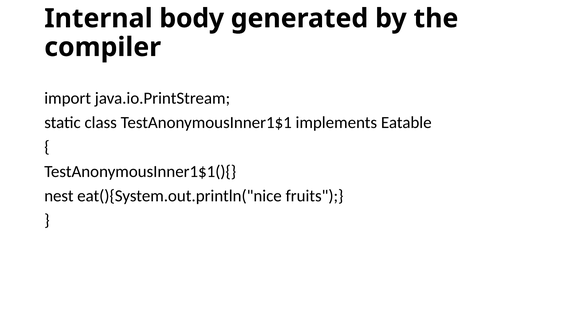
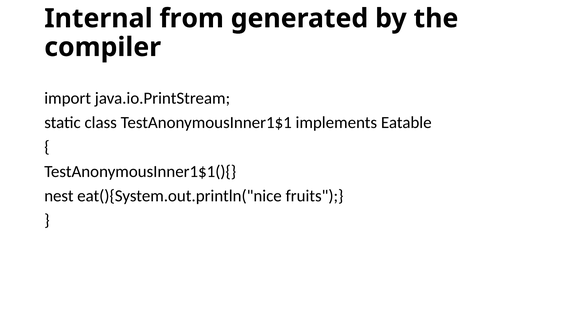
body: body -> from
